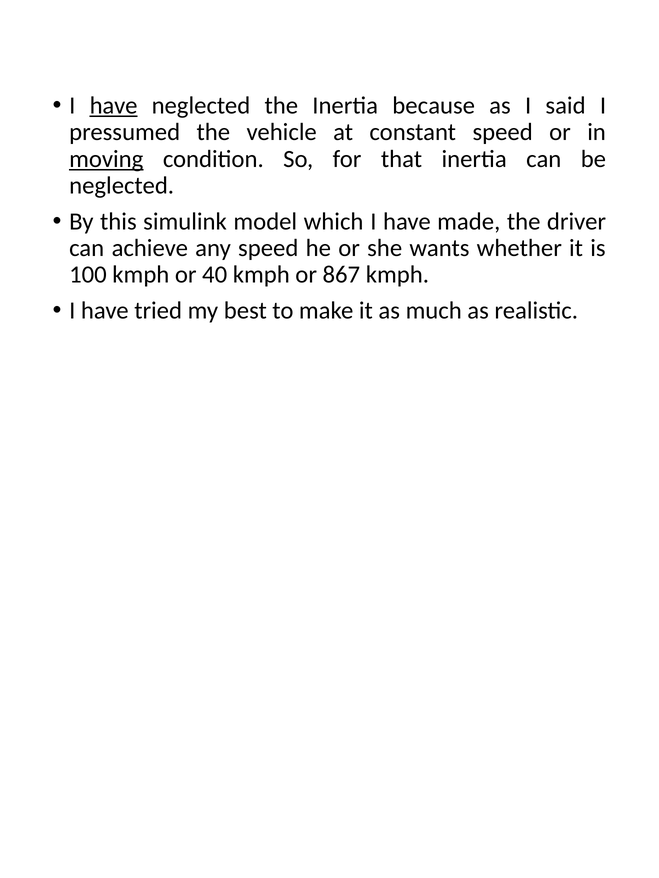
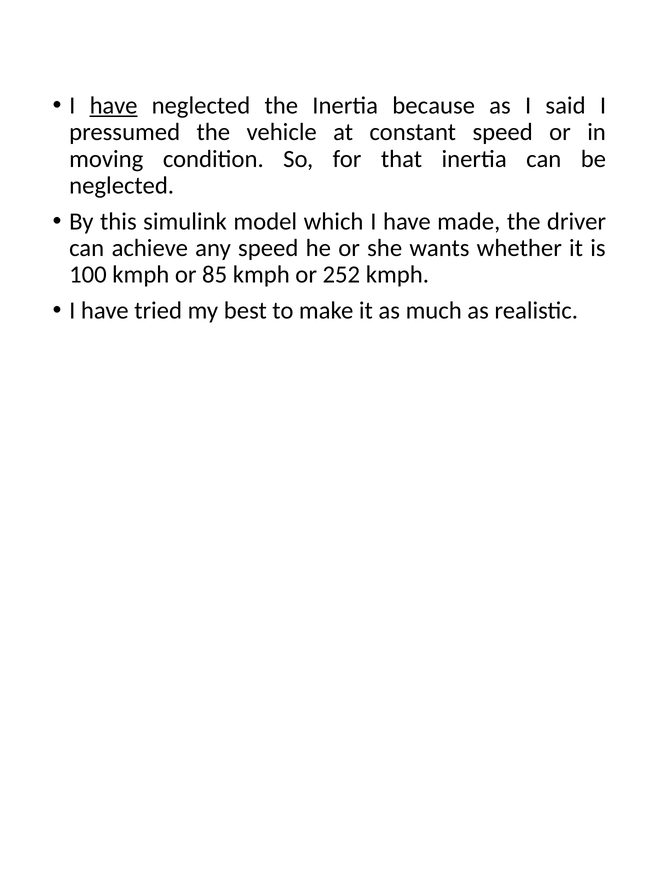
moving underline: present -> none
40: 40 -> 85
867: 867 -> 252
